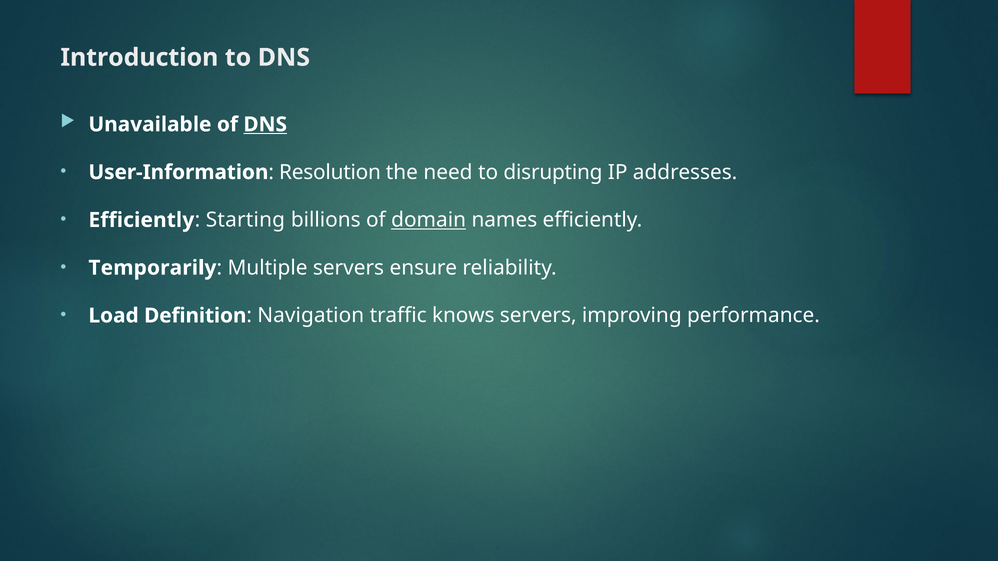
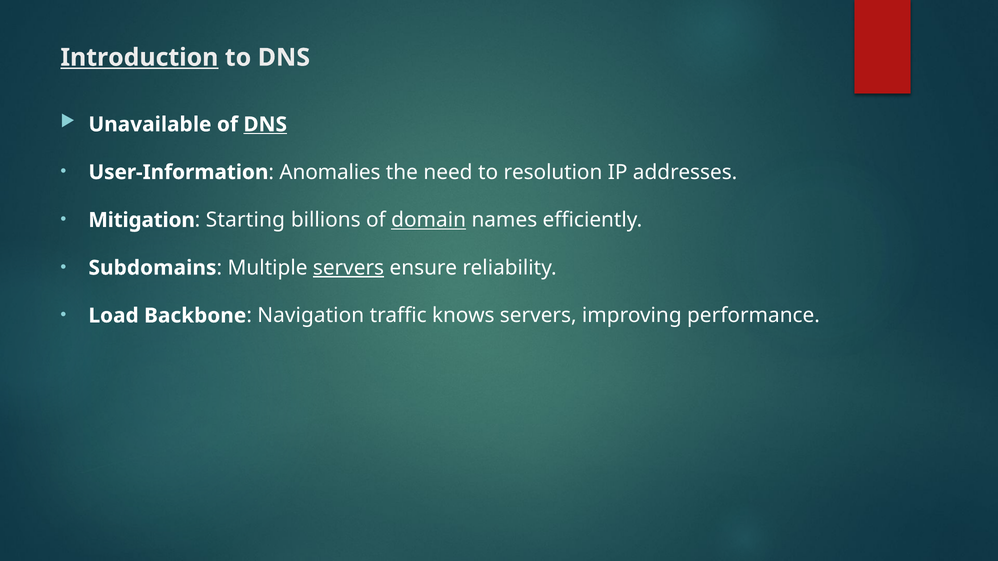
Introduction underline: none -> present
Resolution: Resolution -> Anomalies
disrupting: disrupting -> resolution
Efficiently at (141, 220): Efficiently -> Mitigation
Temporarily: Temporarily -> Subdomains
servers at (349, 268) underline: none -> present
Definition: Definition -> Backbone
